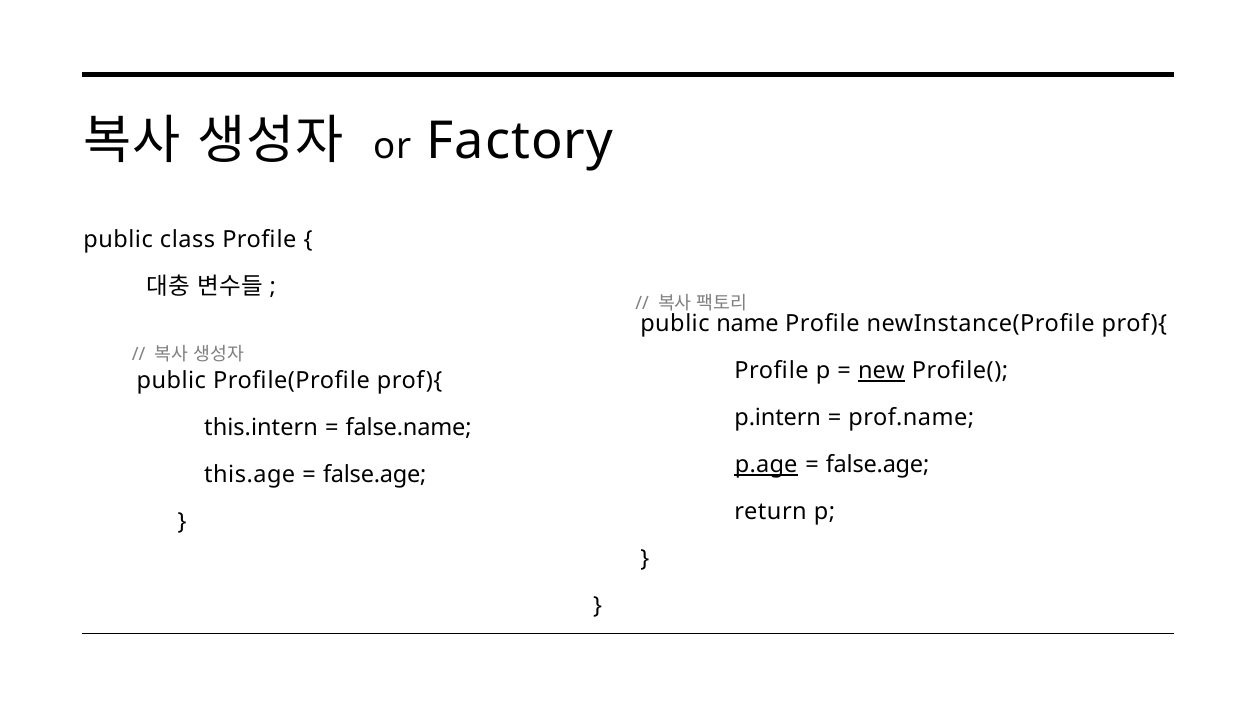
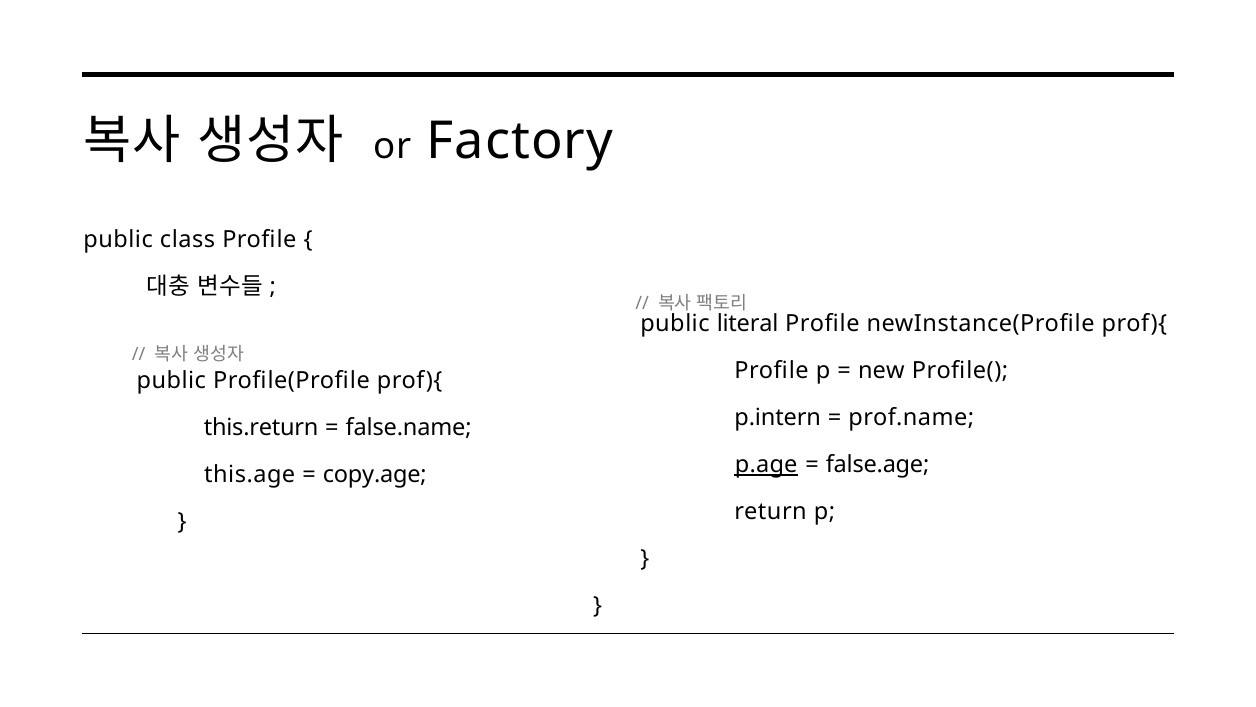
name: name -> literal
new underline: present -> none
this.intern: this.intern -> this.return
false.age at (375, 475): false.age -> copy.age
